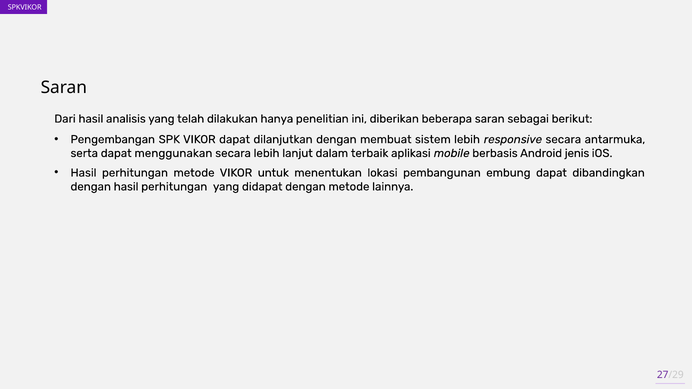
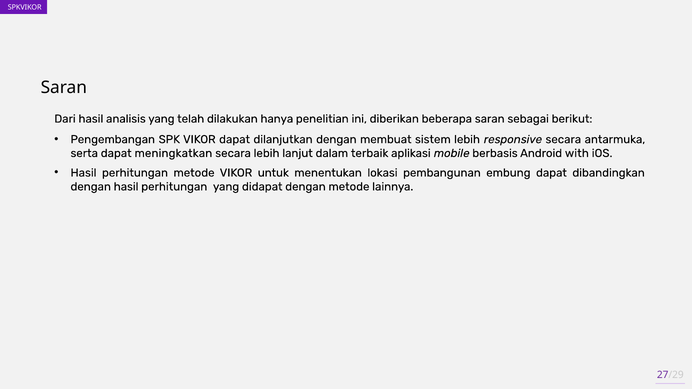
menggunakan: menggunakan -> meningkatkan
jenis: jenis -> with
